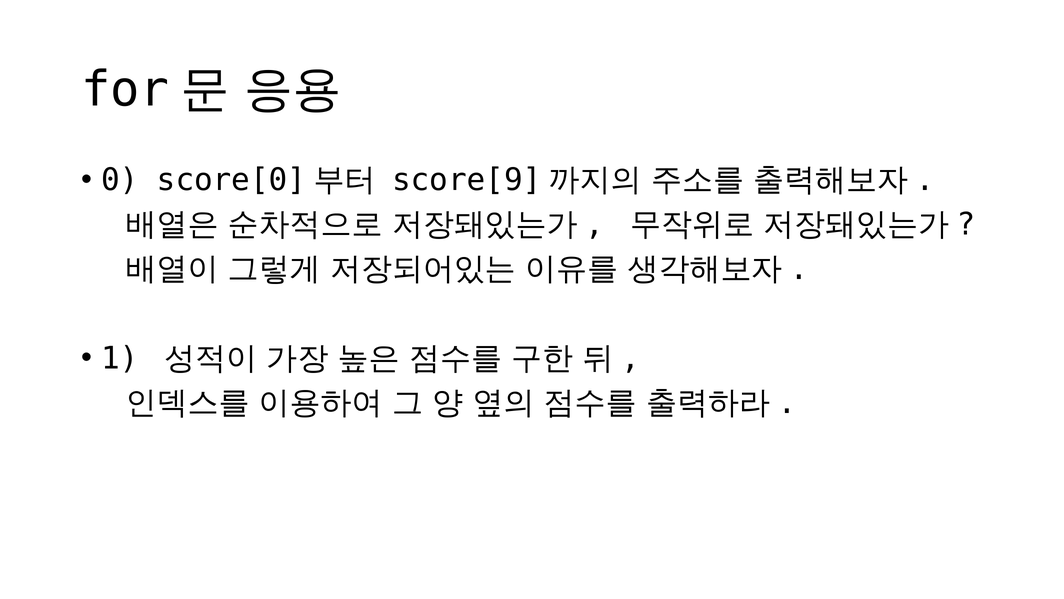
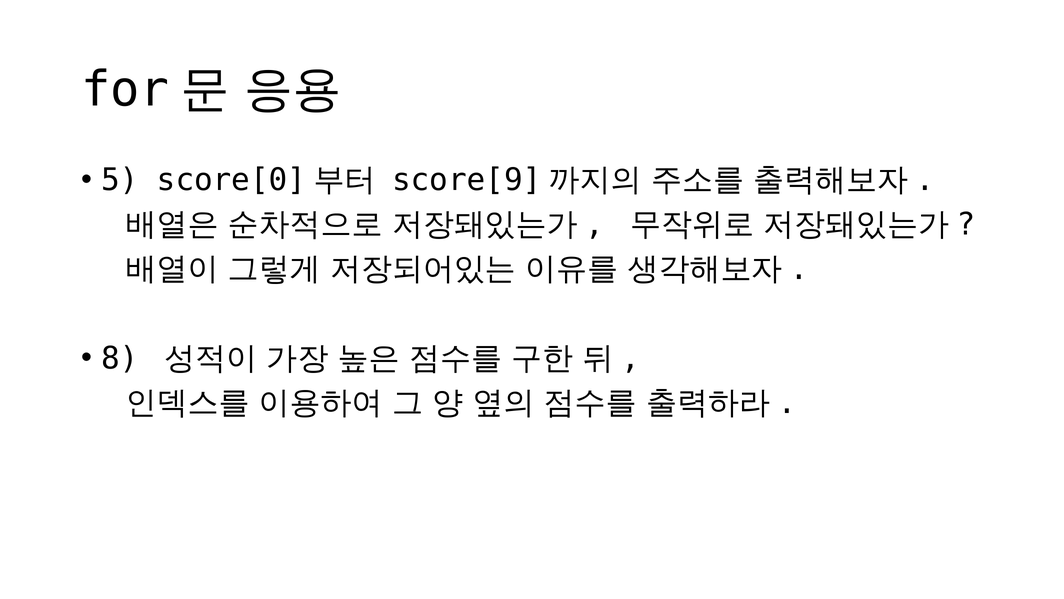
0: 0 -> 5
1: 1 -> 8
